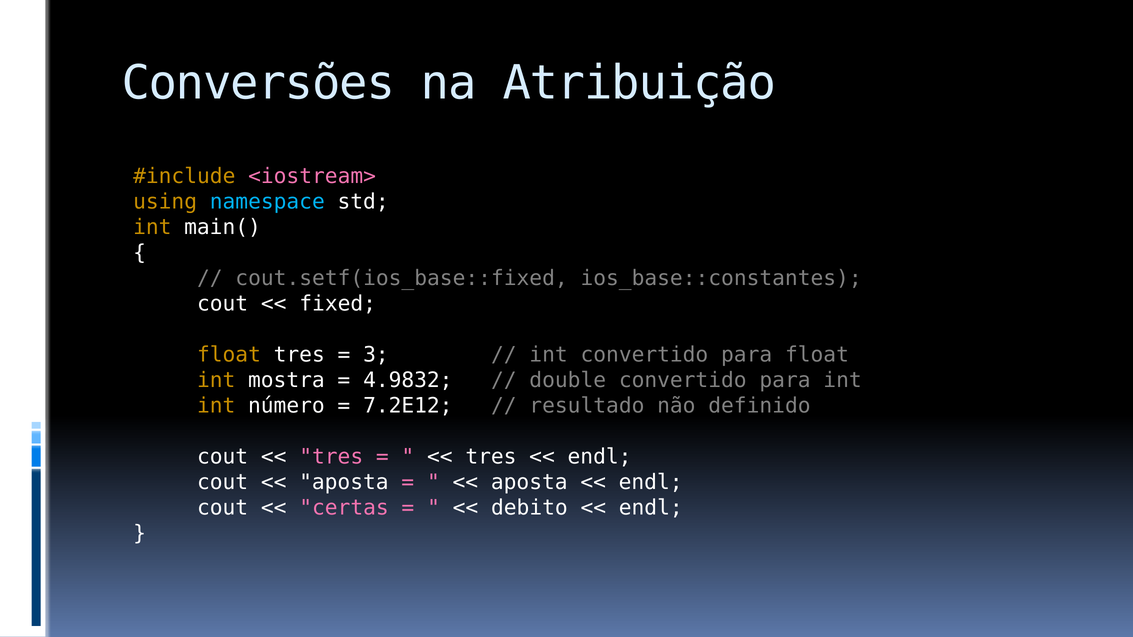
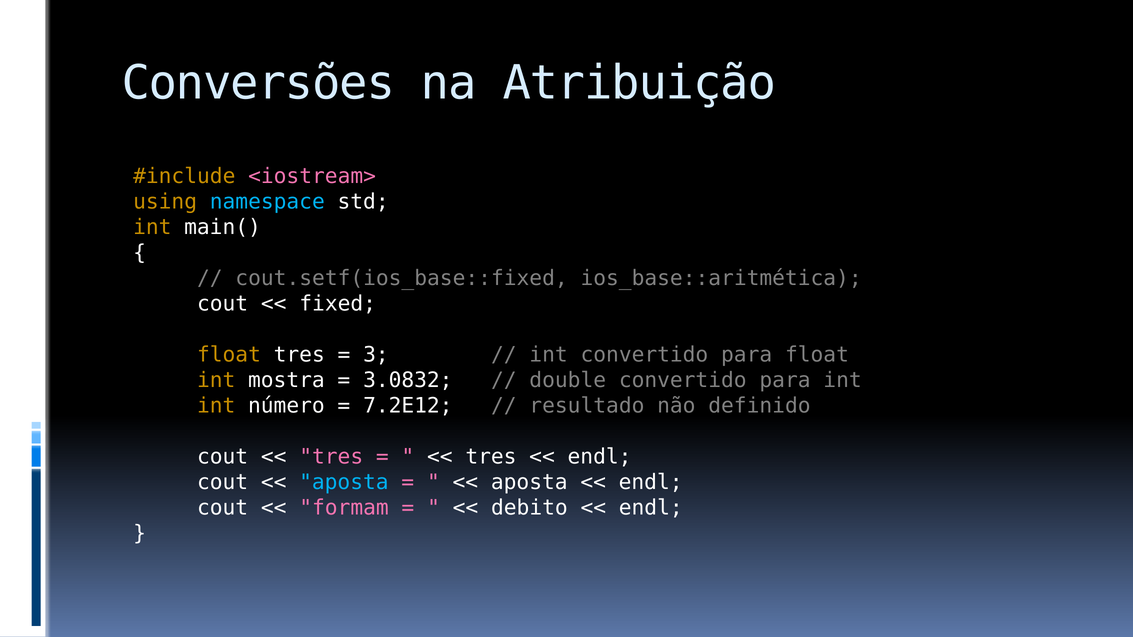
ios_base::constantes: ios_base::constantes -> ios_base::aritmética
4.9832: 4.9832 -> 3.0832
aposta at (344, 482) colour: white -> light blue
certas: certas -> formam
